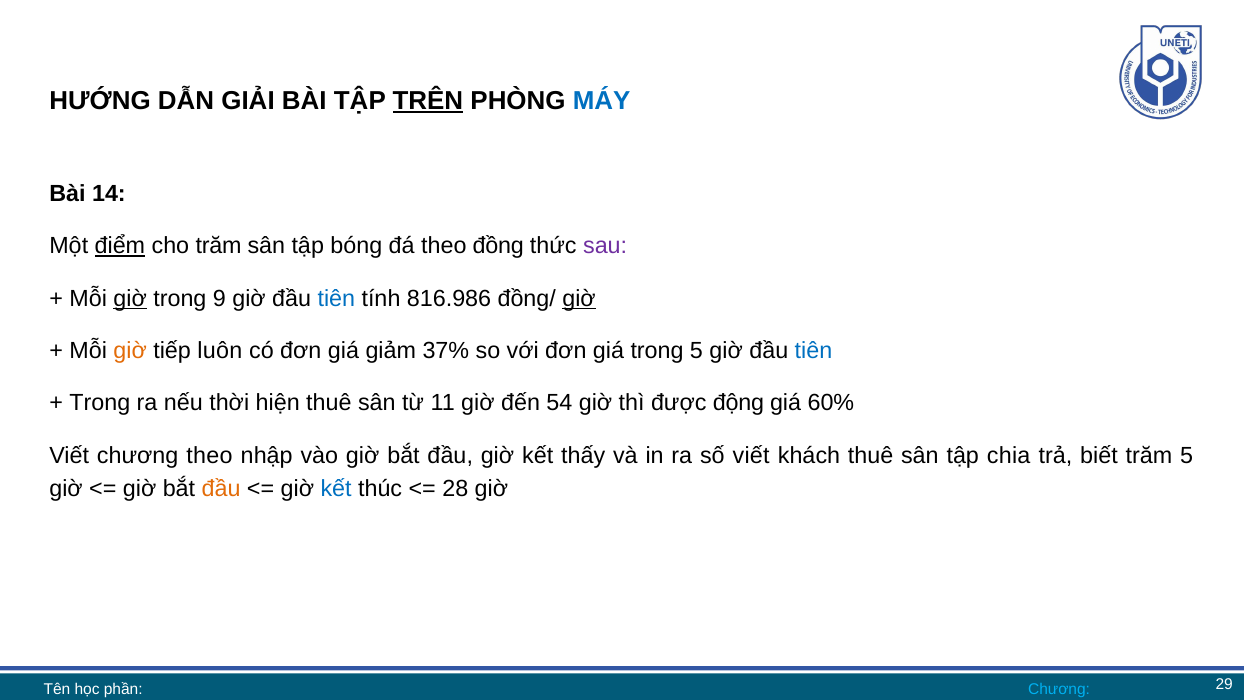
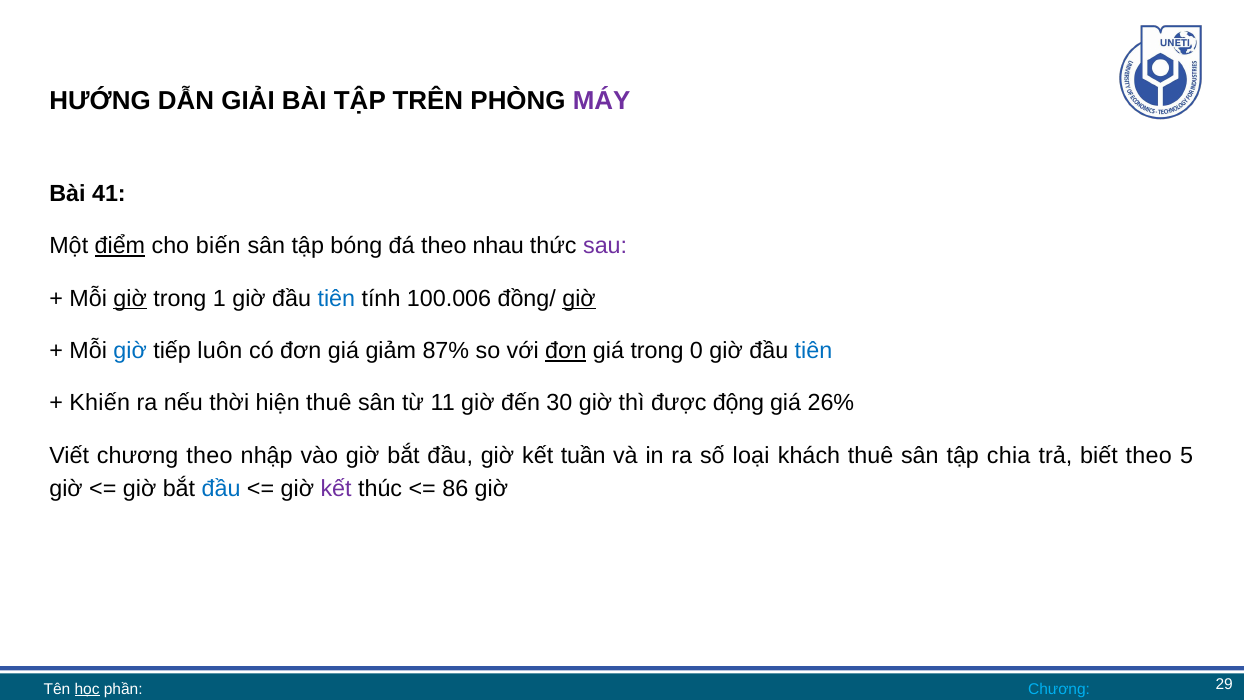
TRÊN underline: present -> none
MÁY colour: blue -> purple
14: 14 -> 41
cho trăm: trăm -> biến
đồng: đồng -> nhau
9: 9 -> 1
816.986: 816.986 -> 100.006
giờ at (130, 351) colour: orange -> blue
37%: 37% -> 87%
đơn at (566, 351) underline: none -> present
trong 5: 5 -> 0
Trong at (100, 403): Trong -> Khiến
54: 54 -> 30
60%: 60% -> 26%
thấy: thấy -> tuần
số viết: viết -> loại
biết trăm: trăm -> theo
đầu at (221, 489) colour: orange -> blue
kết at (336, 489) colour: blue -> purple
28: 28 -> 86
học underline: none -> present
